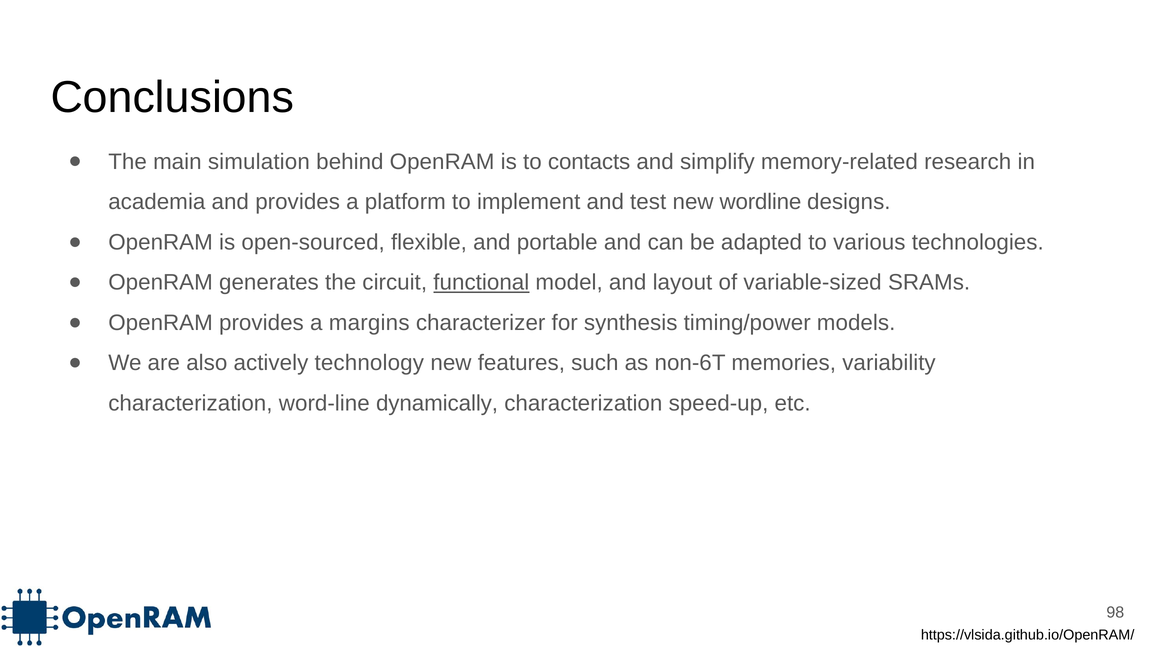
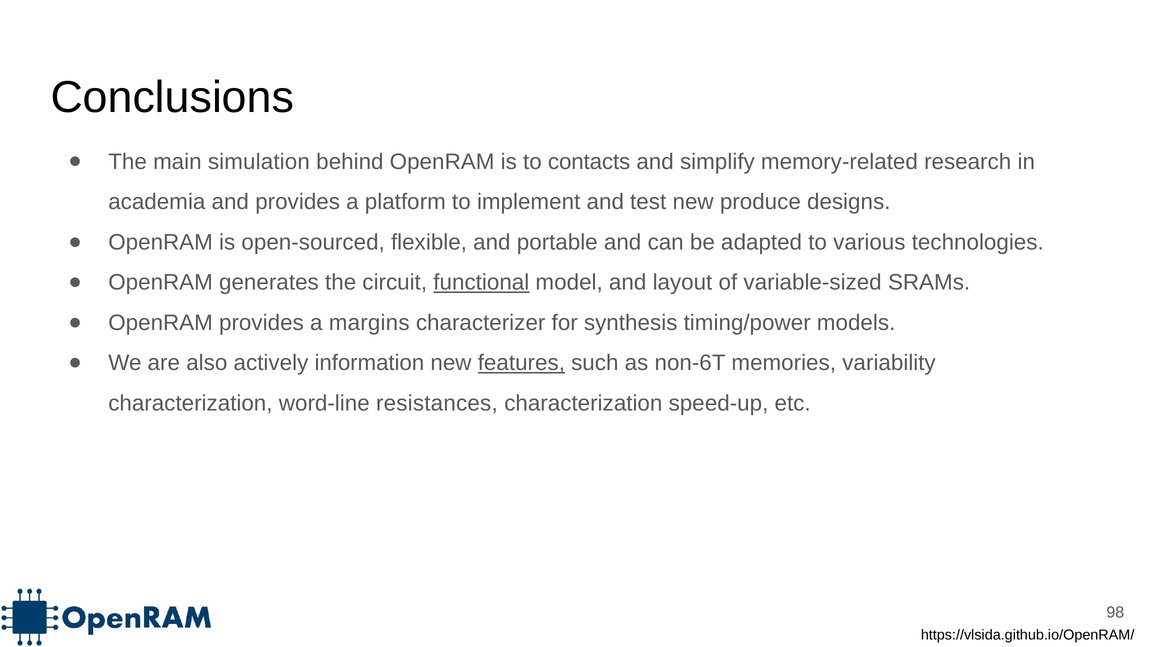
wordline: wordline -> produce
technology: technology -> information
features underline: none -> present
dynamically: dynamically -> resistances
